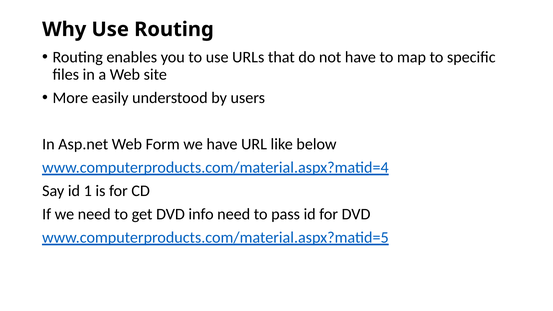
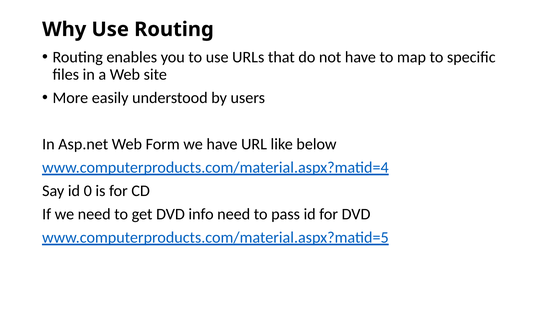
1: 1 -> 0
